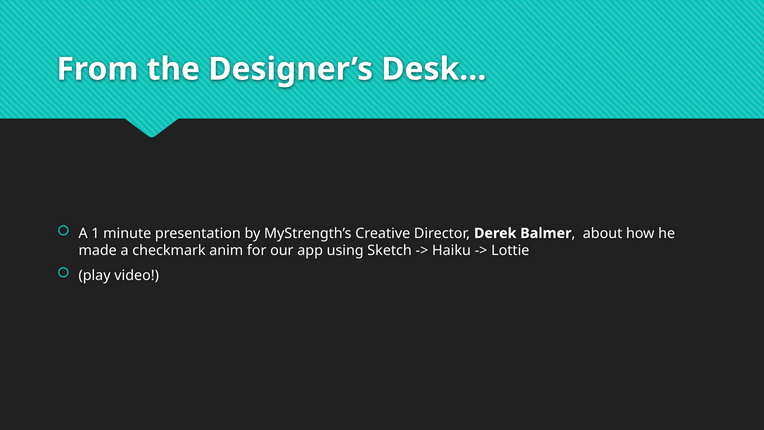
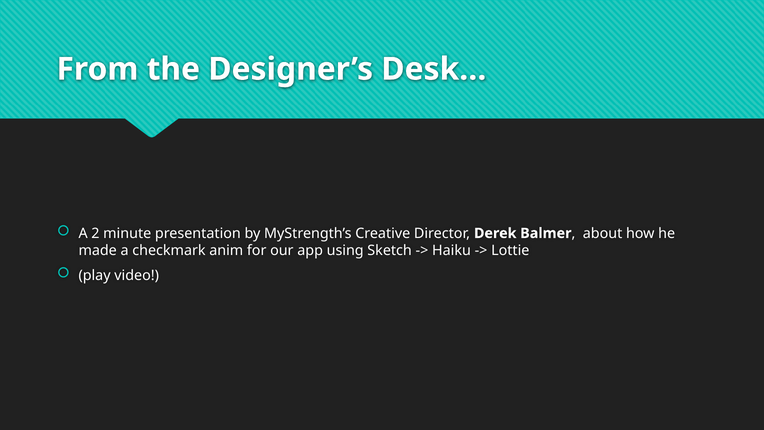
1: 1 -> 2
